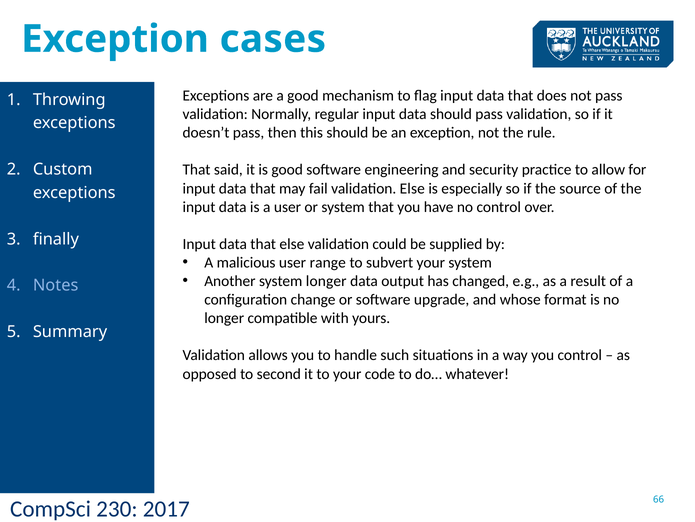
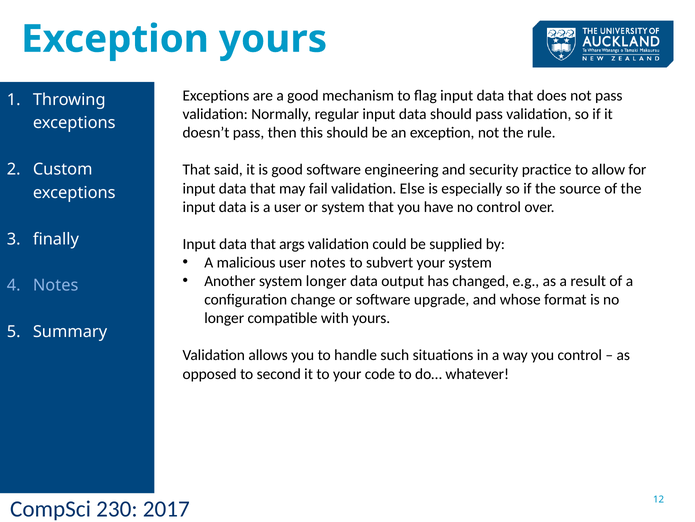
Exception cases: cases -> yours
that else: else -> args
user range: range -> notes
66: 66 -> 12
